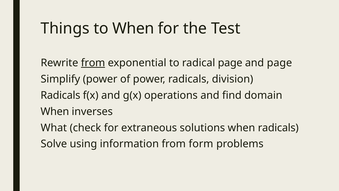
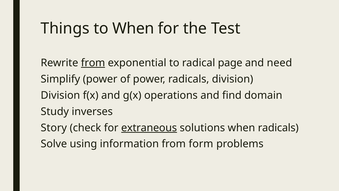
and page: page -> need
Radicals at (60, 95): Radicals -> Division
When at (55, 111): When -> Study
What: What -> Story
extraneous underline: none -> present
